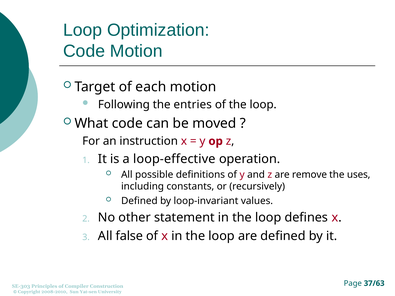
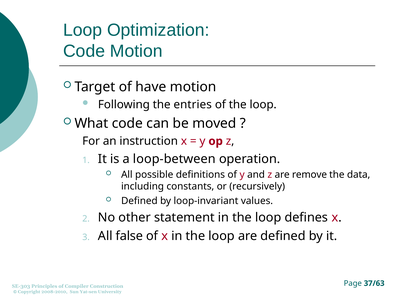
each: each -> have
loop-effective: loop-effective -> loop-between
uses: uses -> data
